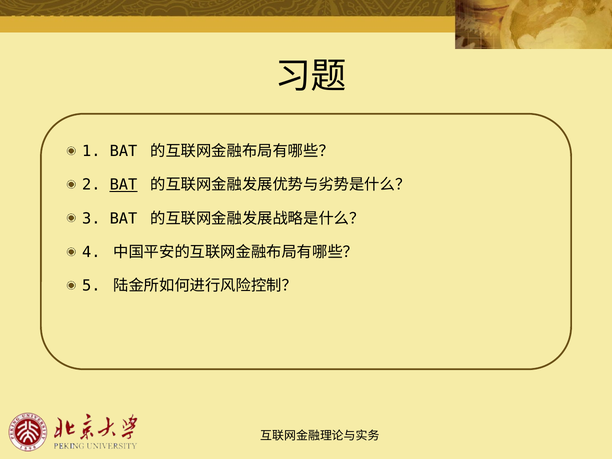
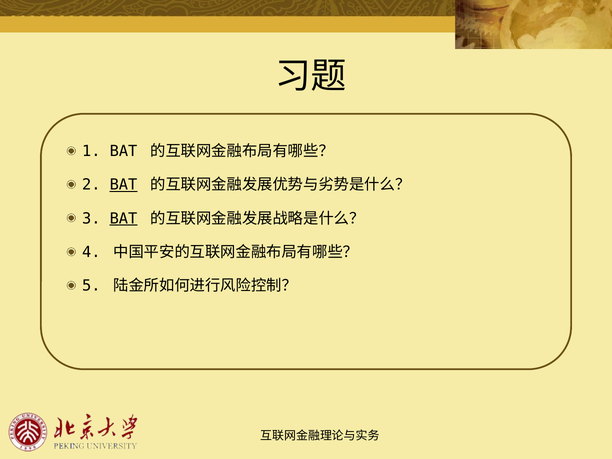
BAT at (123, 218) underline: none -> present
